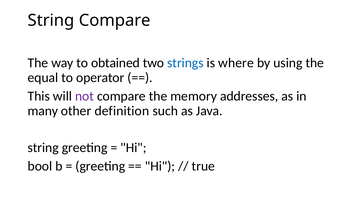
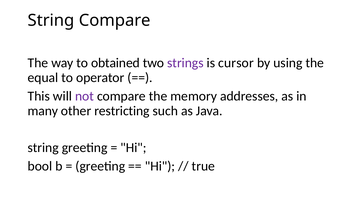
strings colour: blue -> purple
where: where -> cursor
definition: definition -> restricting
